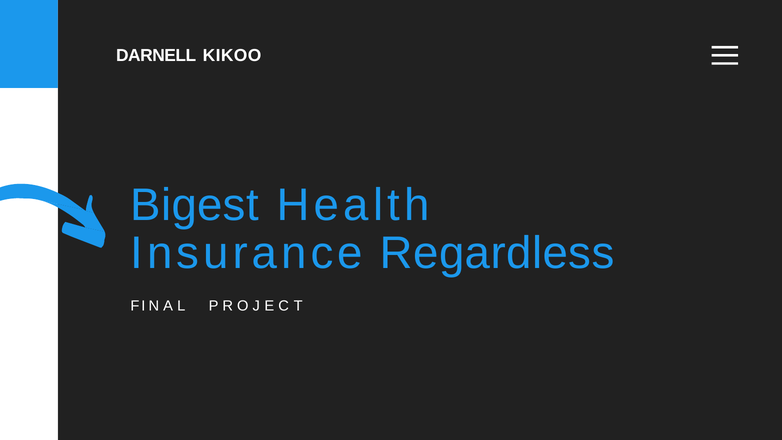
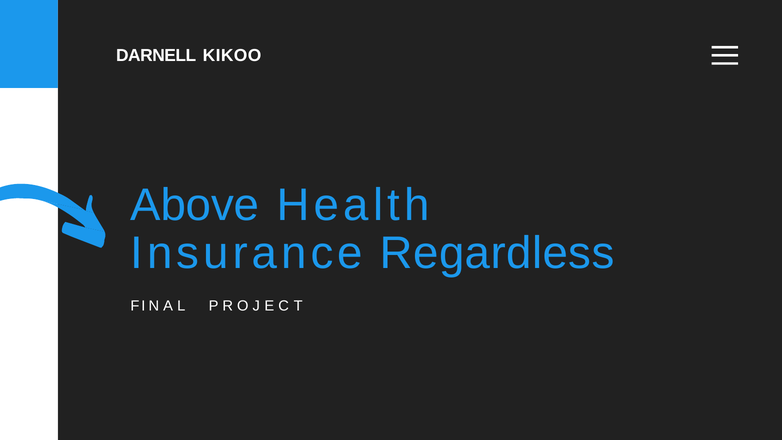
Bigest: Bigest -> Above
